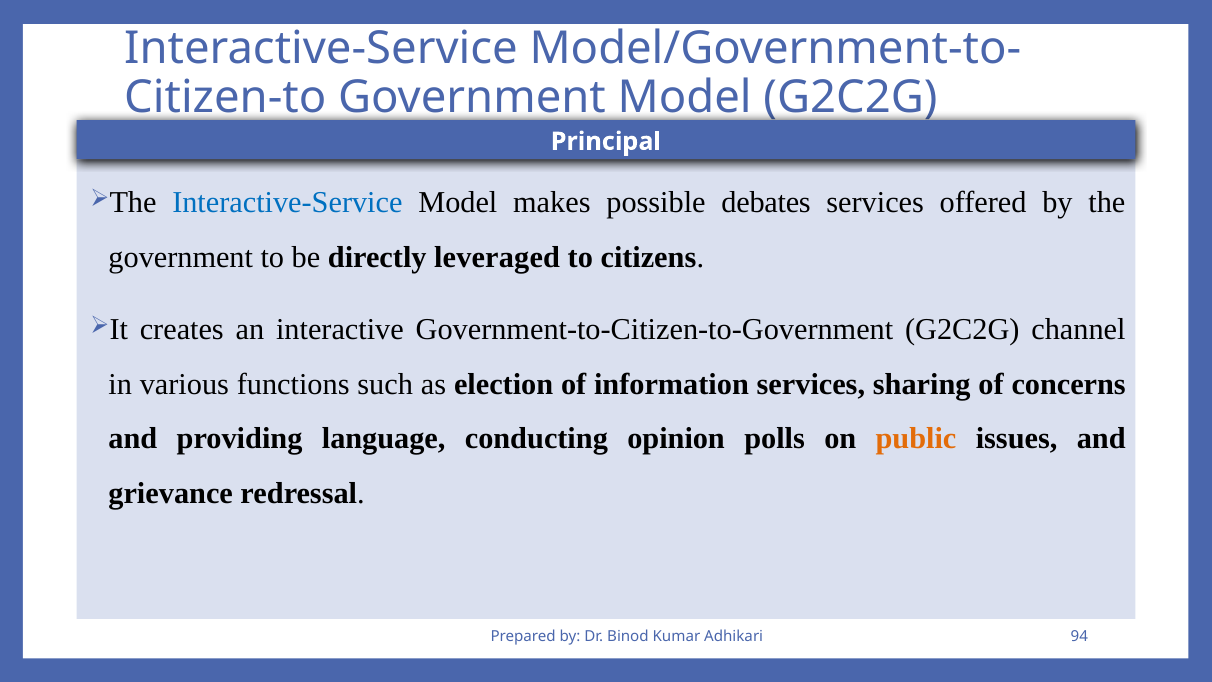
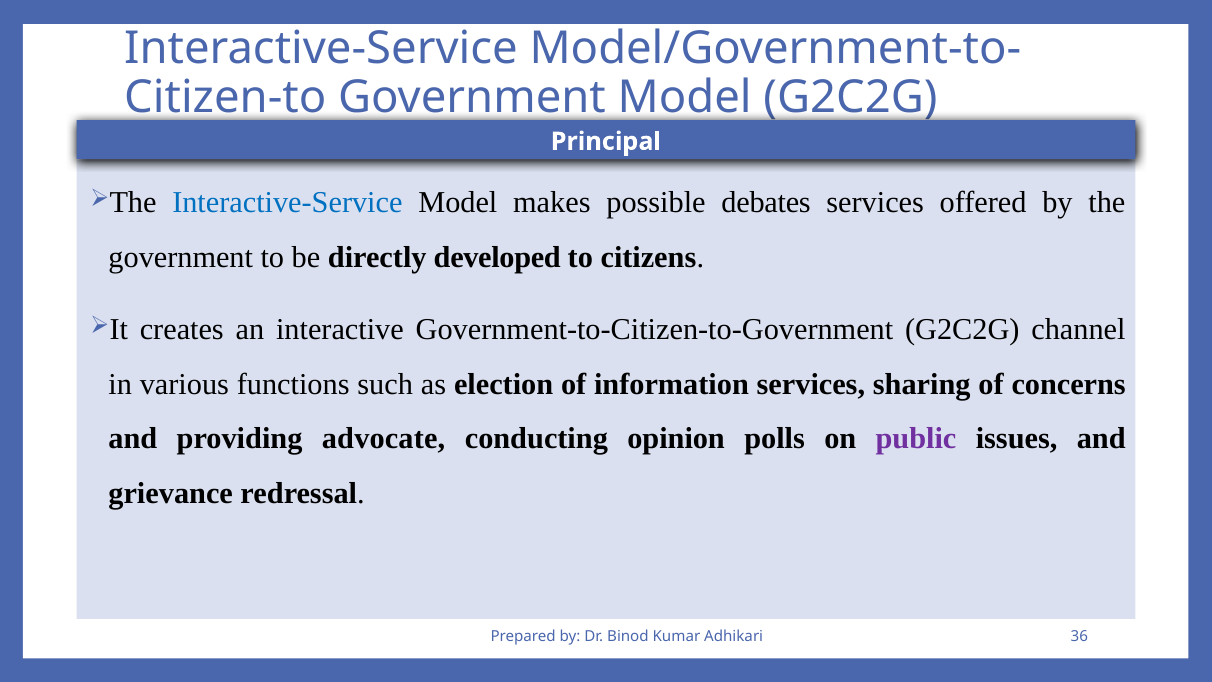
leveraged: leveraged -> developed
language: language -> advocate
public colour: orange -> purple
94: 94 -> 36
